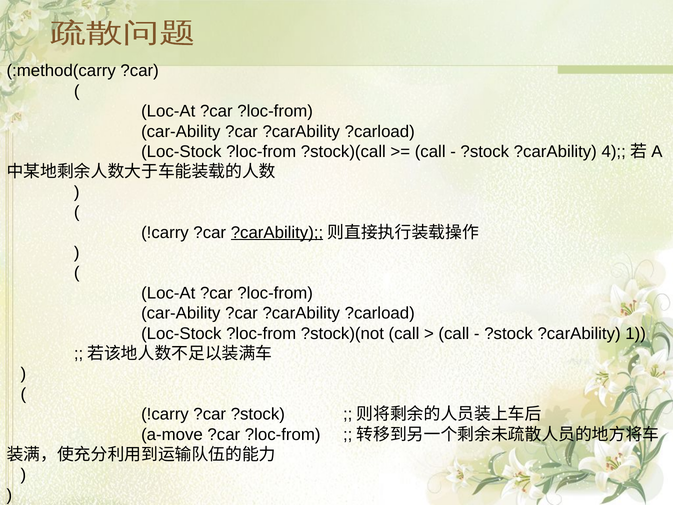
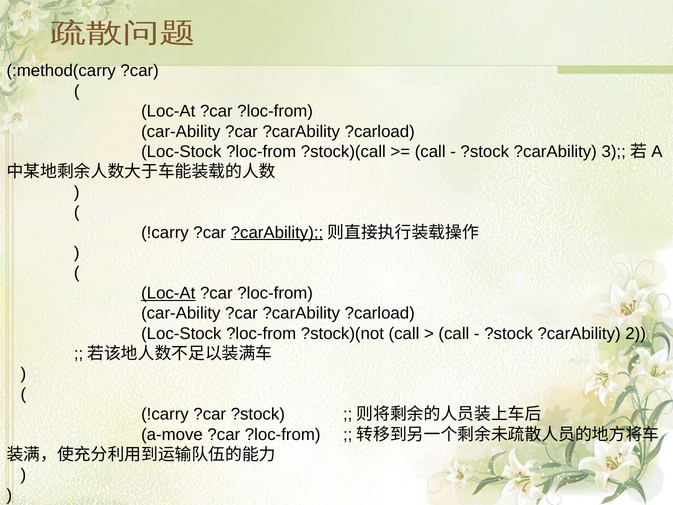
4: 4 -> 3
Loc-At at (168, 293) underline: none -> present
1: 1 -> 2
